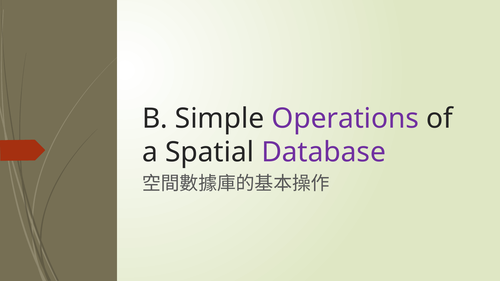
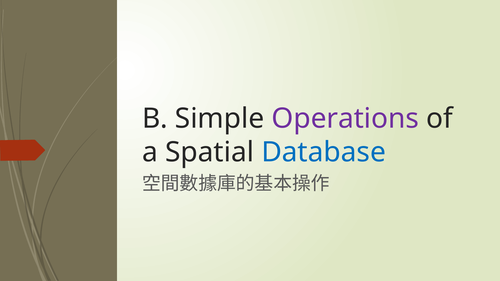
Database colour: purple -> blue
